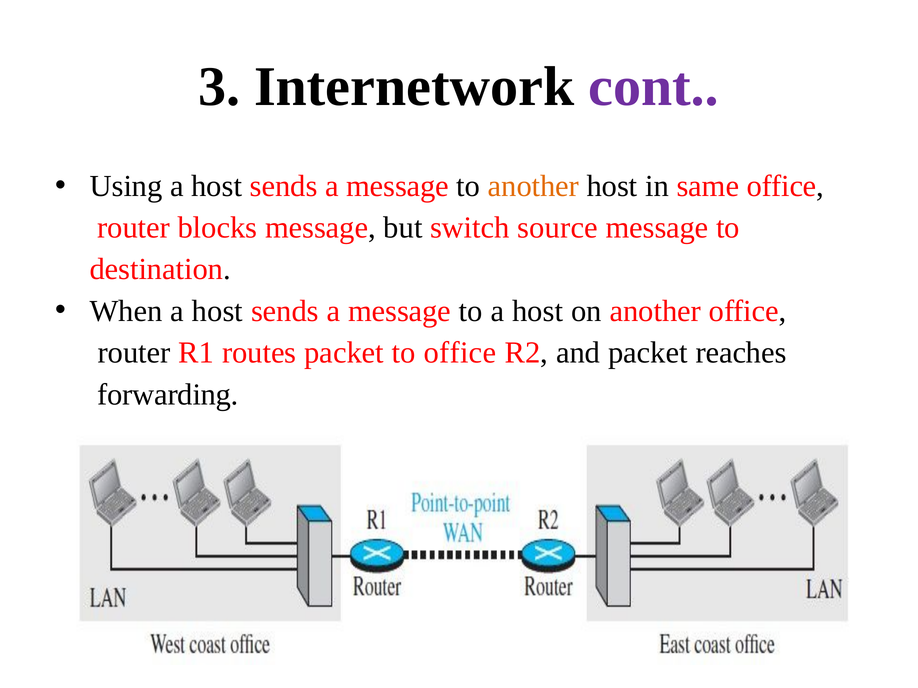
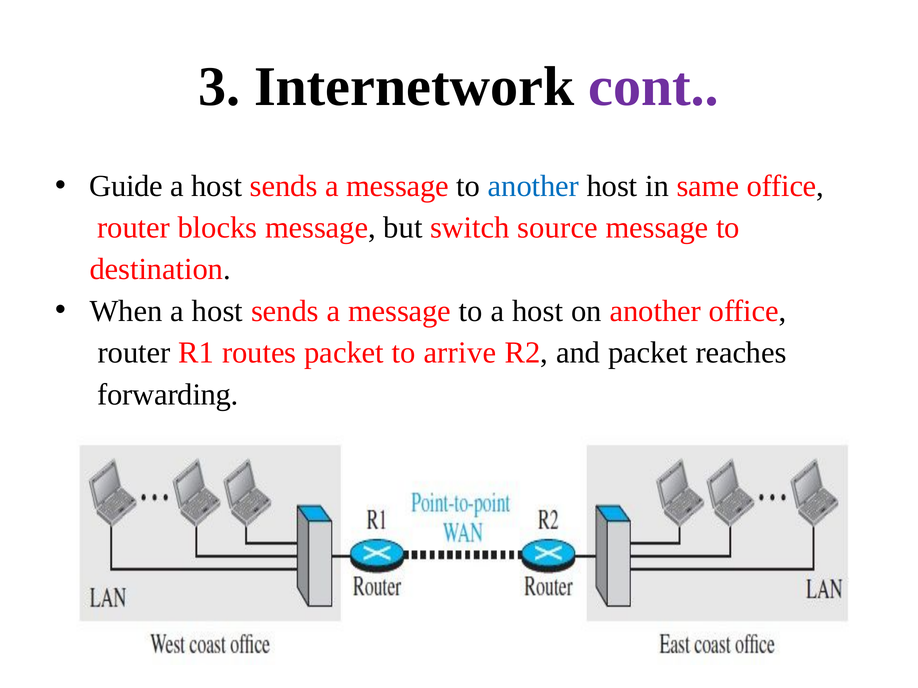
Using: Using -> Guide
another at (533, 186) colour: orange -> blue
to office: office -> arrive
